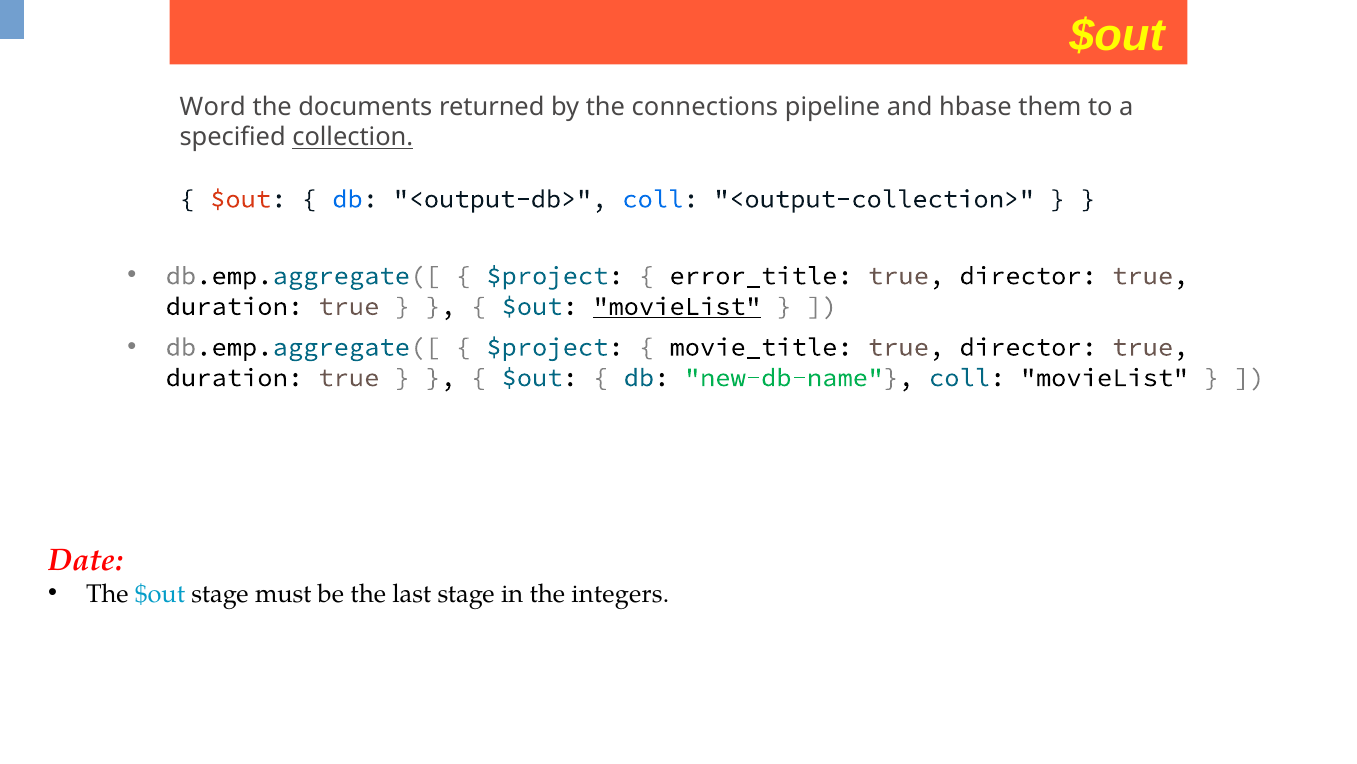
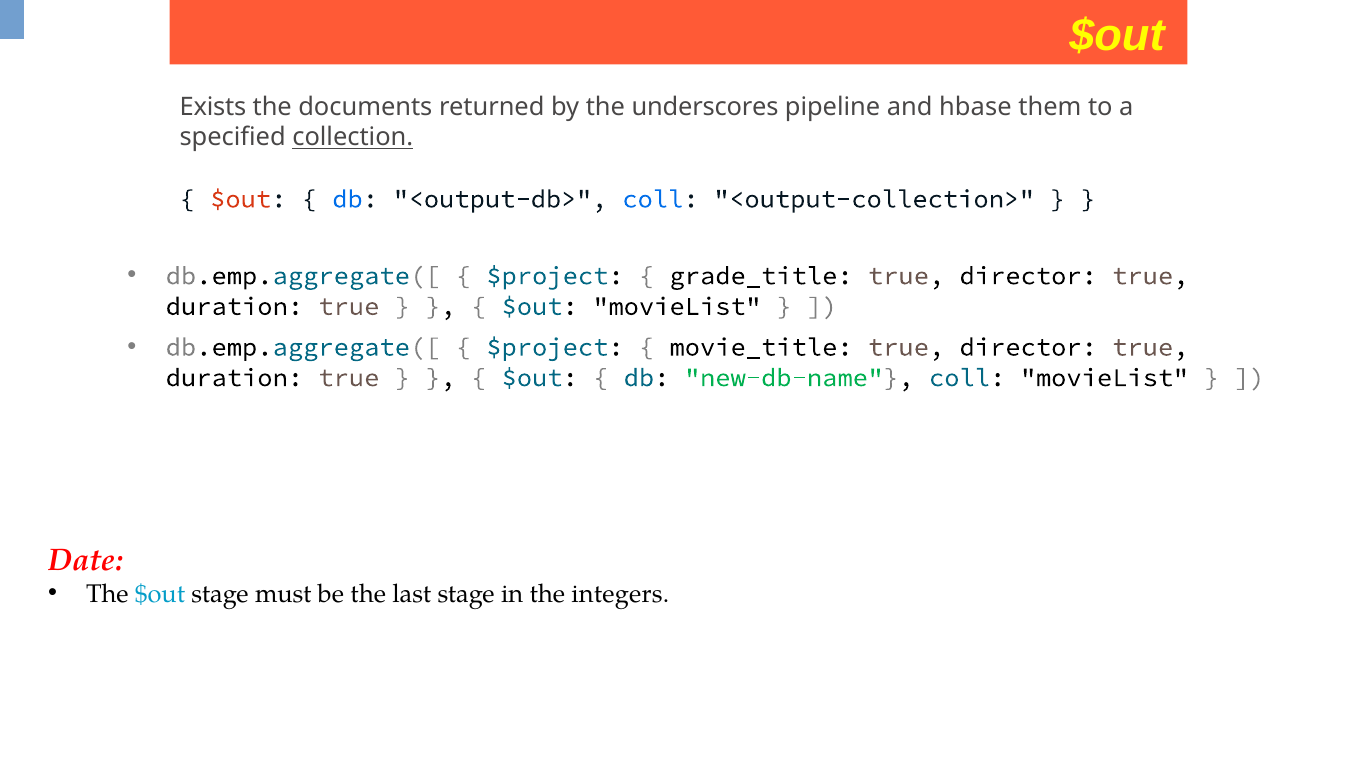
Word: Word -> Exists
connections: connections -> underscores
error_title: error_title -> grade_title
movieList at (677, 306) underline: present -> none
